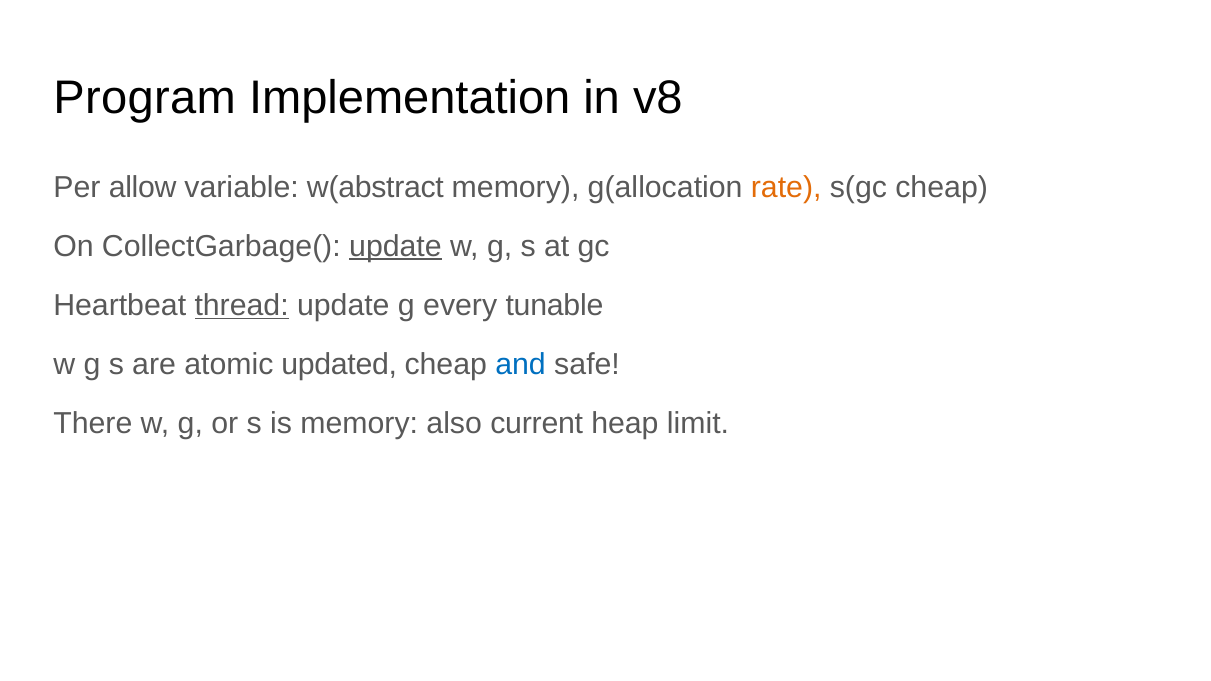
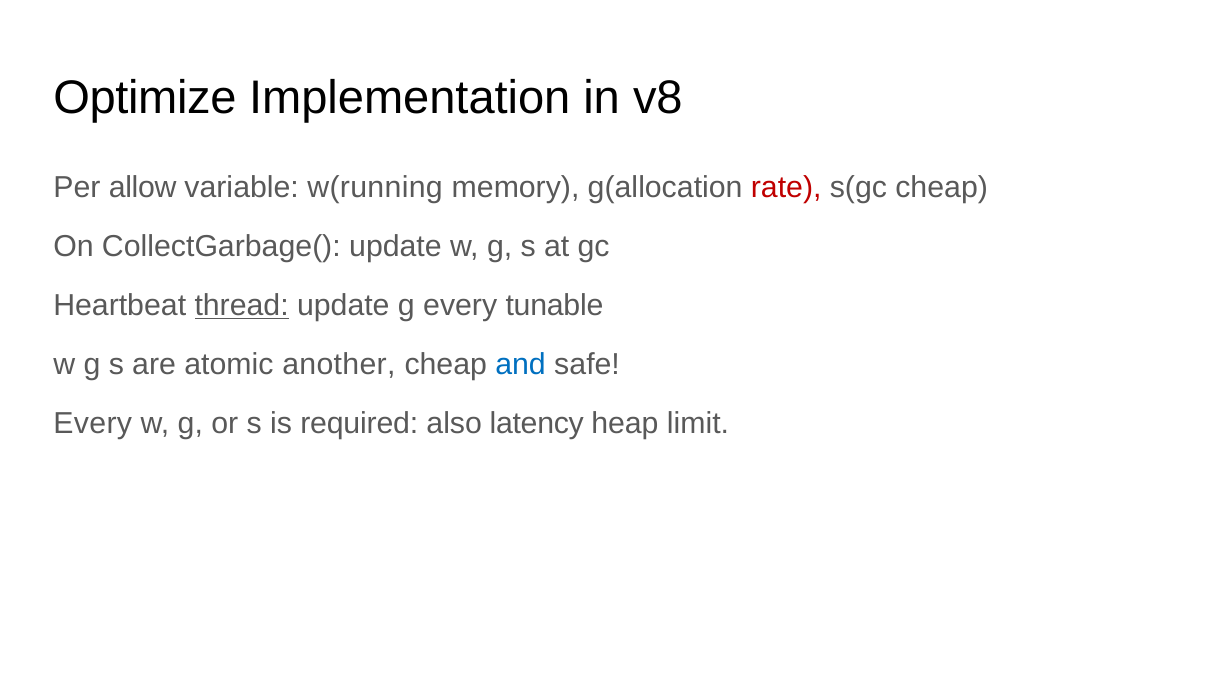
Program: Program -> Optimize
w(abstract: w(abstract -> w(running
rate colour: orange -> red
update at (395, 246) underline: present -> none
updated: updated -> another
There at (93, 424): There -> Every
is memory: memory -> required
current: current -> latency
